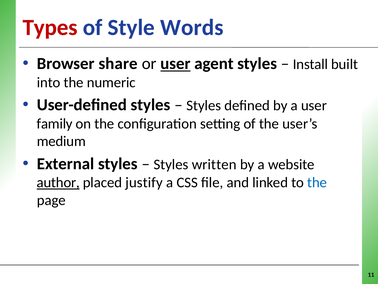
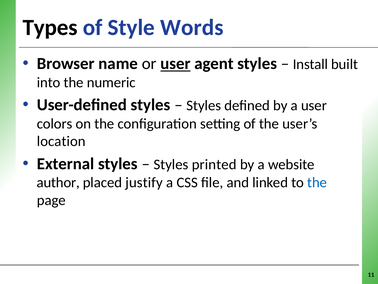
Types colour: red -> black
share: share -> name
family: family -> colors
medium: medium -> location
written: written -> printed
author underline: present -> none
